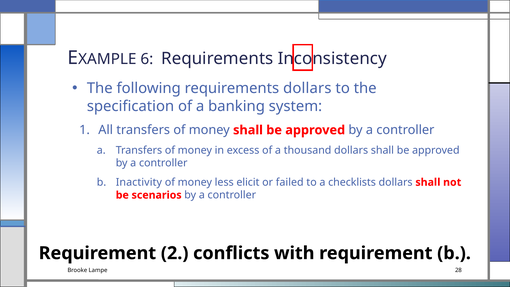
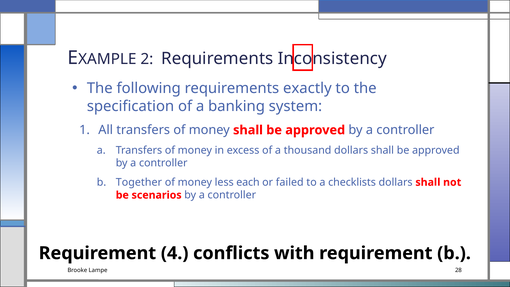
6: 6 -> 2
requirements dollars: dollars -> exactly
Inactivity: Inactivity -> Together
elicit: elicit -> each
2: 2 -> 4
